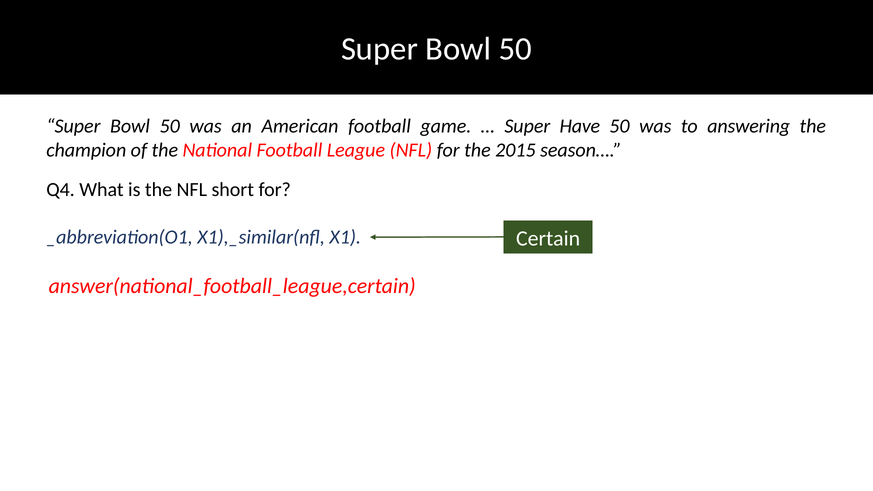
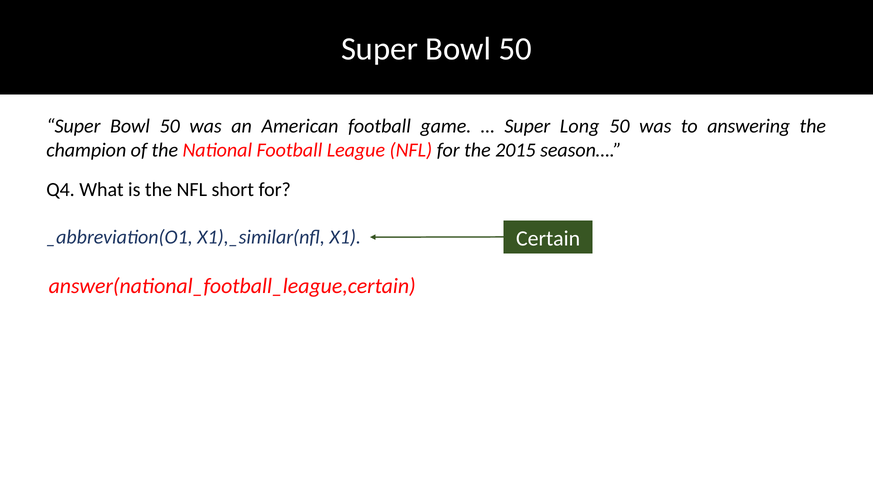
Have: Have -> Long
